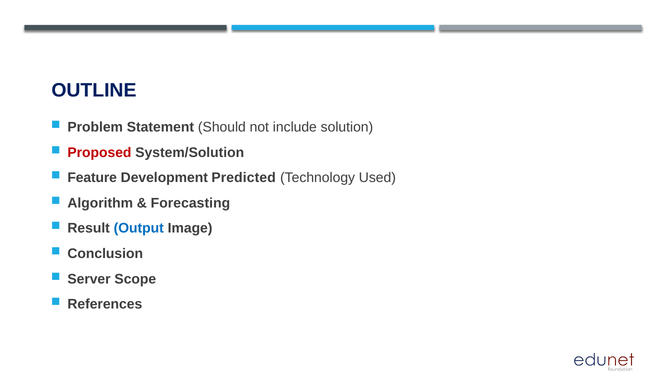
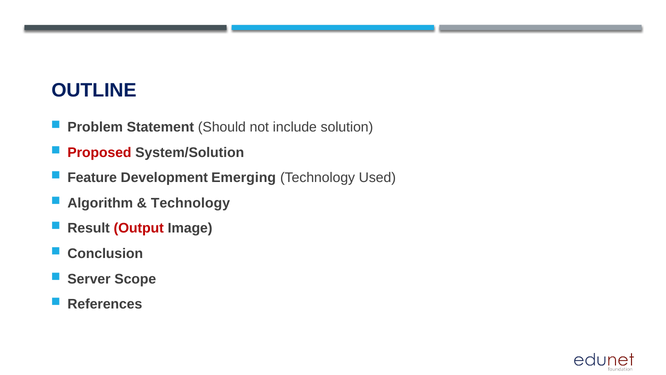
Predicted: Predicted -> Emerging
Forecasting at (190, 203): Forecasting -> Technology
Output colour: blue -> red
